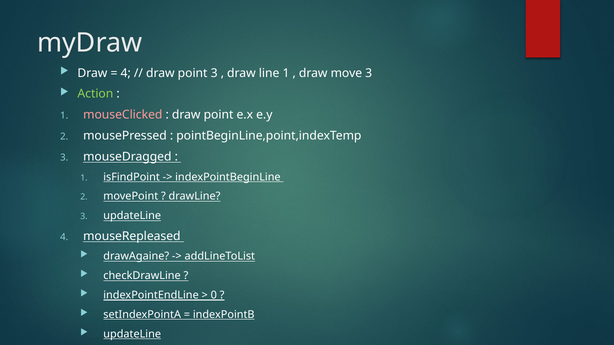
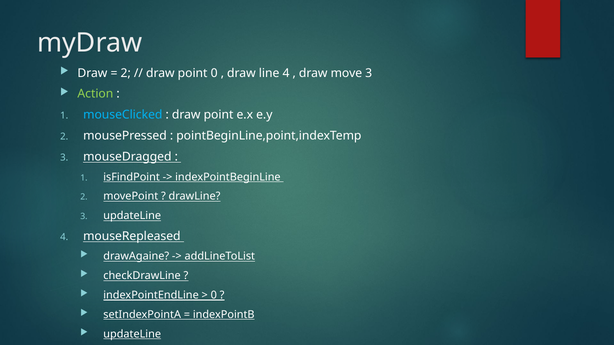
4 at (126, 73): 4 -> 2
point 3: 3 -> 0
line 1: 1 -> 4
mouseClicked colour: pink -> light blue
